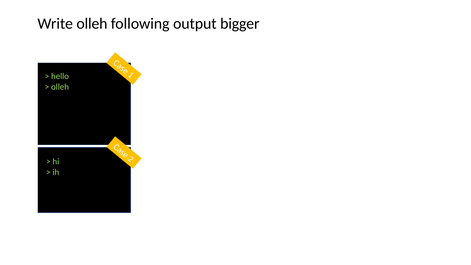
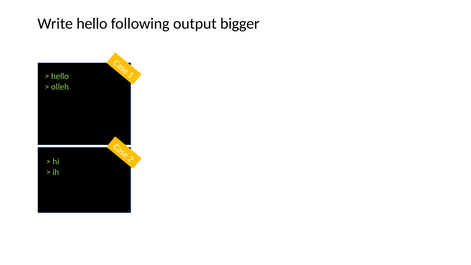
Write olleh: olleh -> hello
